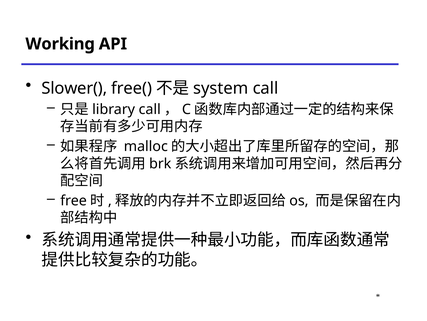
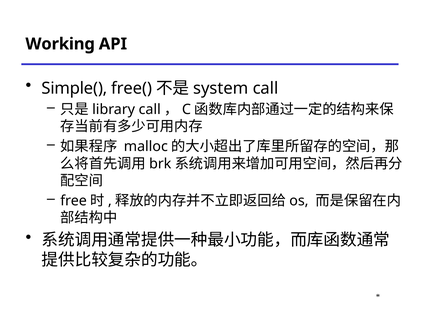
Slower(: Slower( -> Simple(
